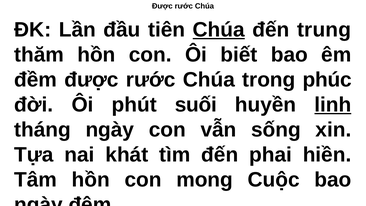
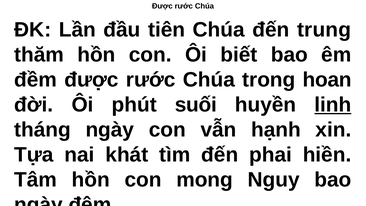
Chúa at (219, 30) underline: present -> none
phúc: phúc -> hoan
sống: sống -> hạnh
Cuộc: Cuộc -> Nguy
